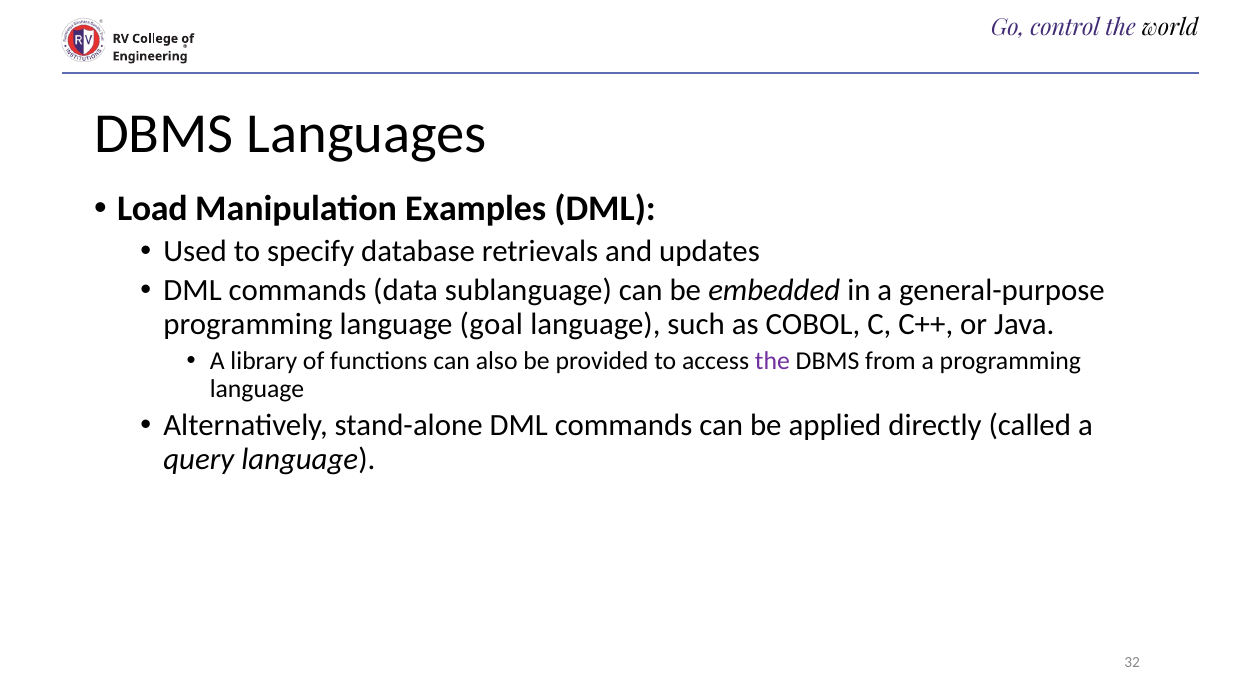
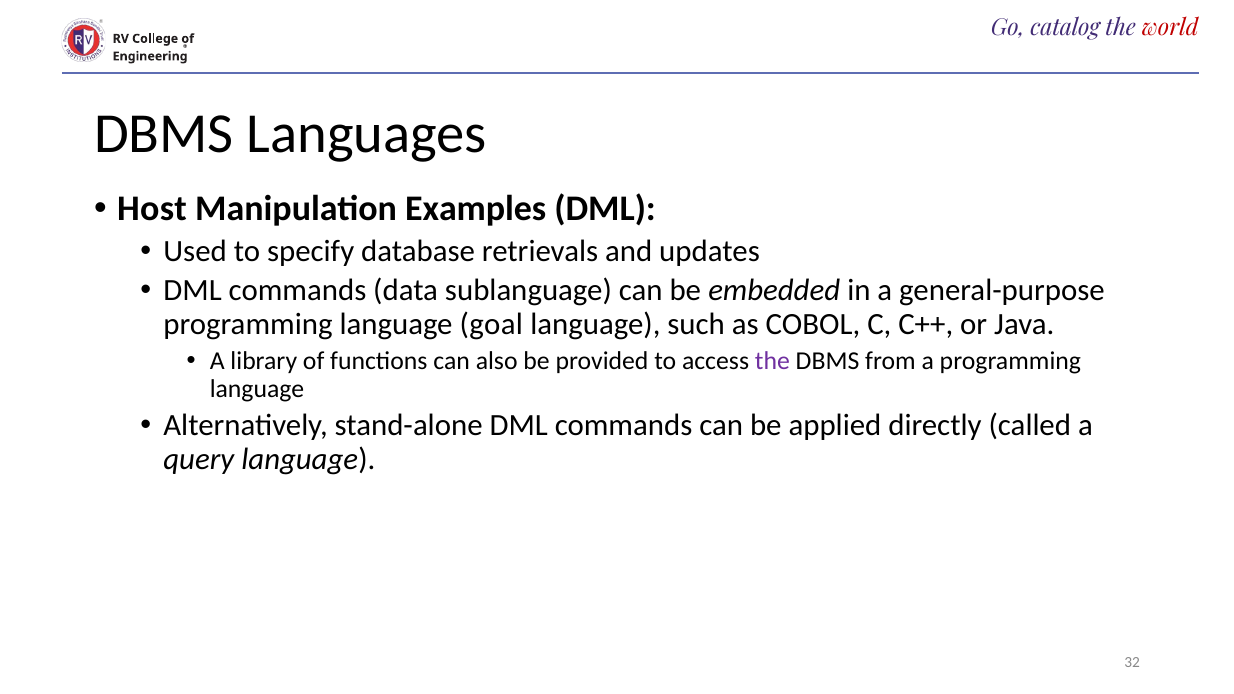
control: control -> catalog
world colour: black -> red
Load: Load -> Host
